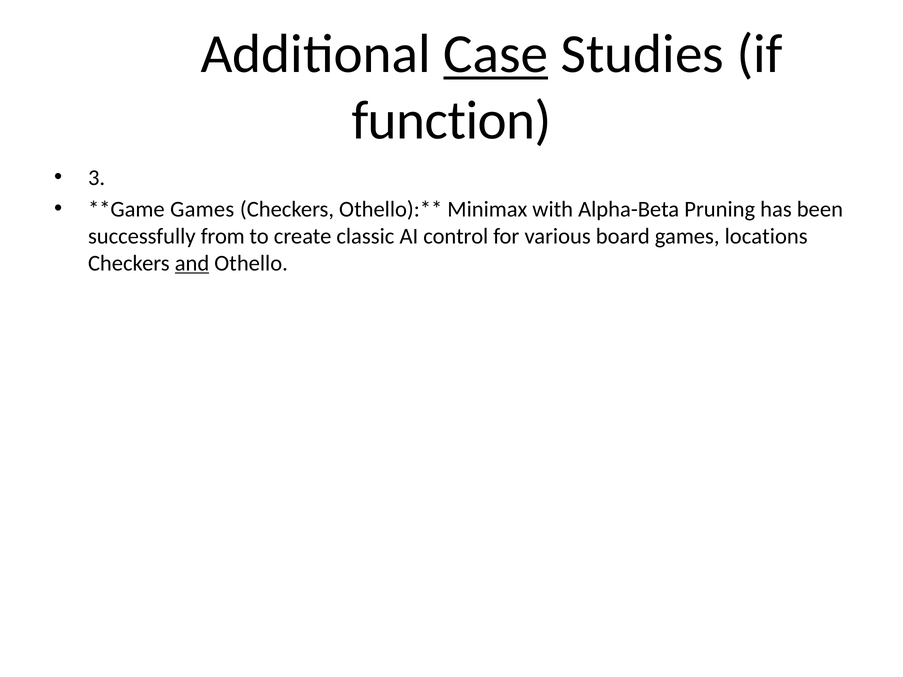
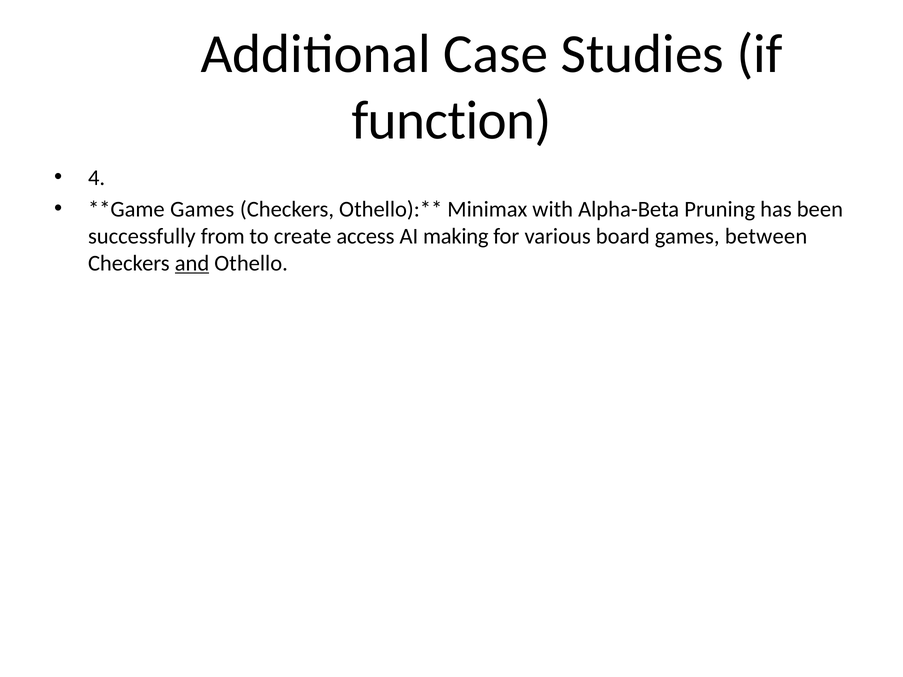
Case underline: present -> none
3: 3 -> 4
classic: classic -> access
control: control -> making
locations: locations -> between
